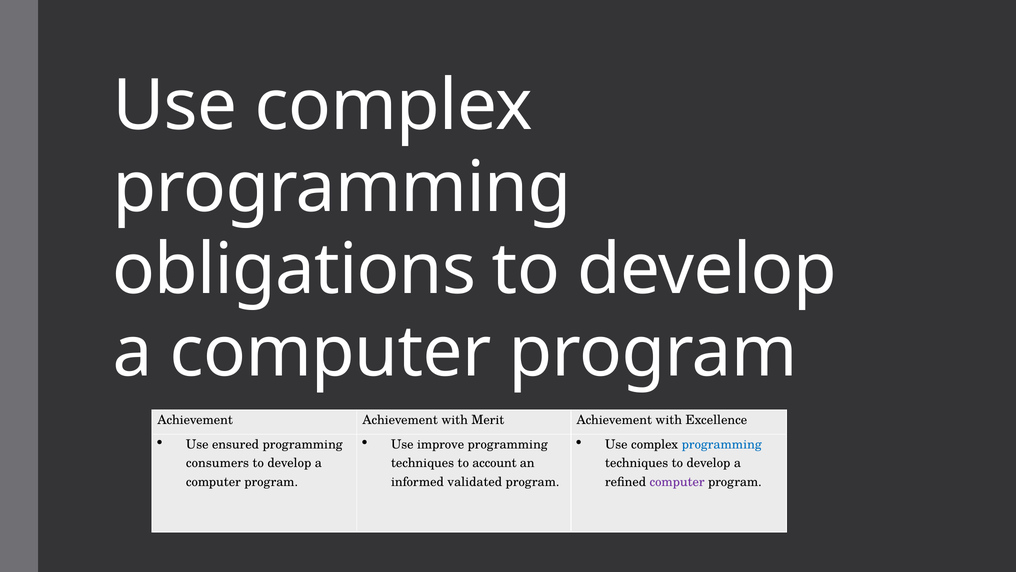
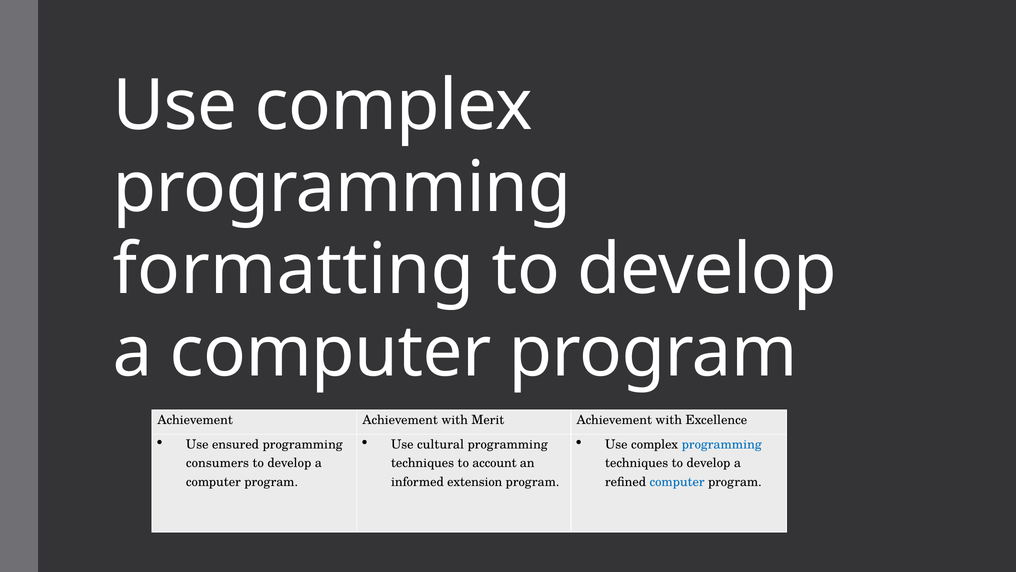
obligations: obligations -> formatting
improve: improve -> cultural
validated: validated -> extension
computer at (677, 482) colour: purple -> blue
